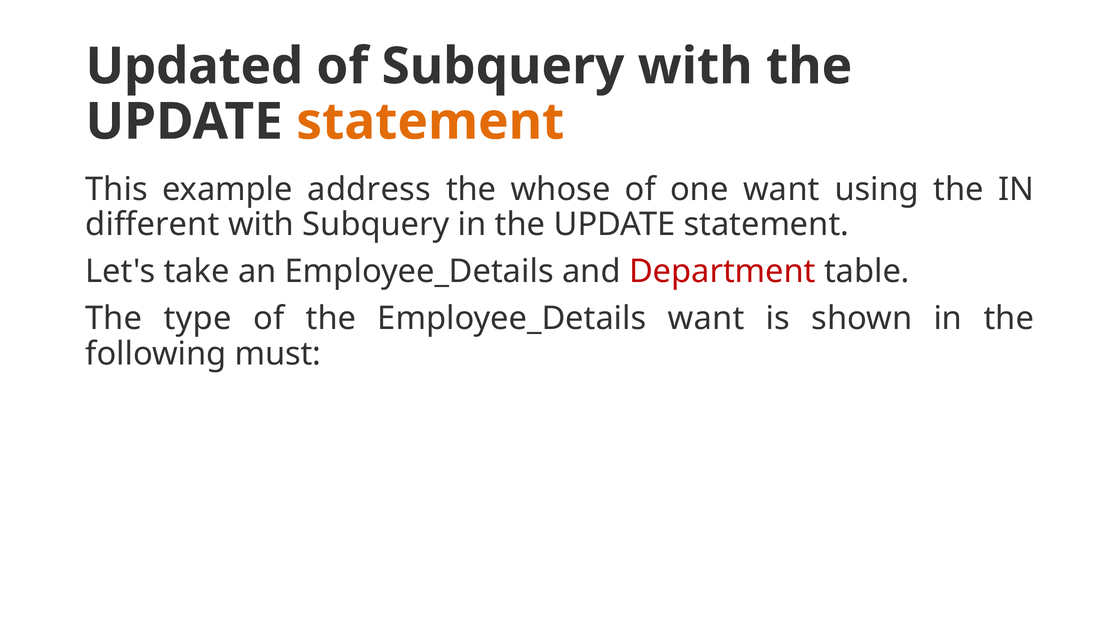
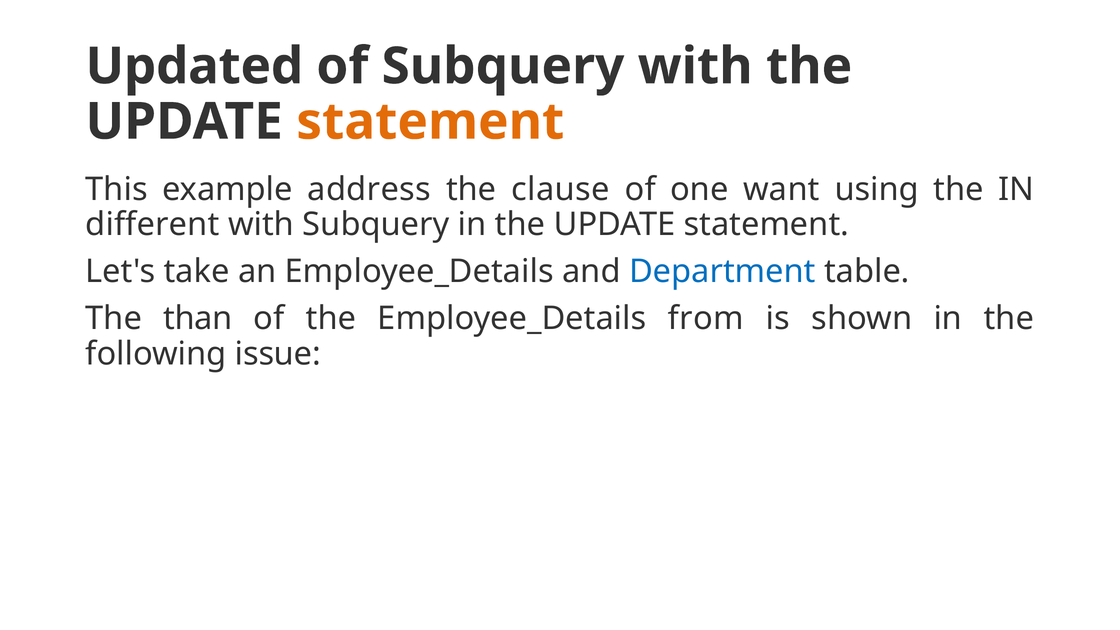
whose: whose -> clause
Department colour: red -> blue
type: type -> than
Employee_Details want: want -> from
must: must -> issue
